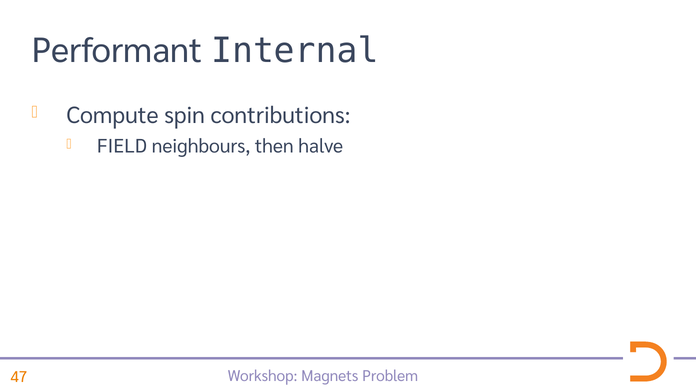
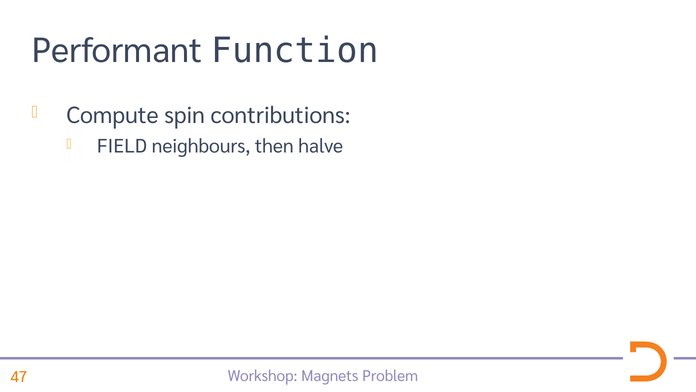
Internal: Internal -> Function
